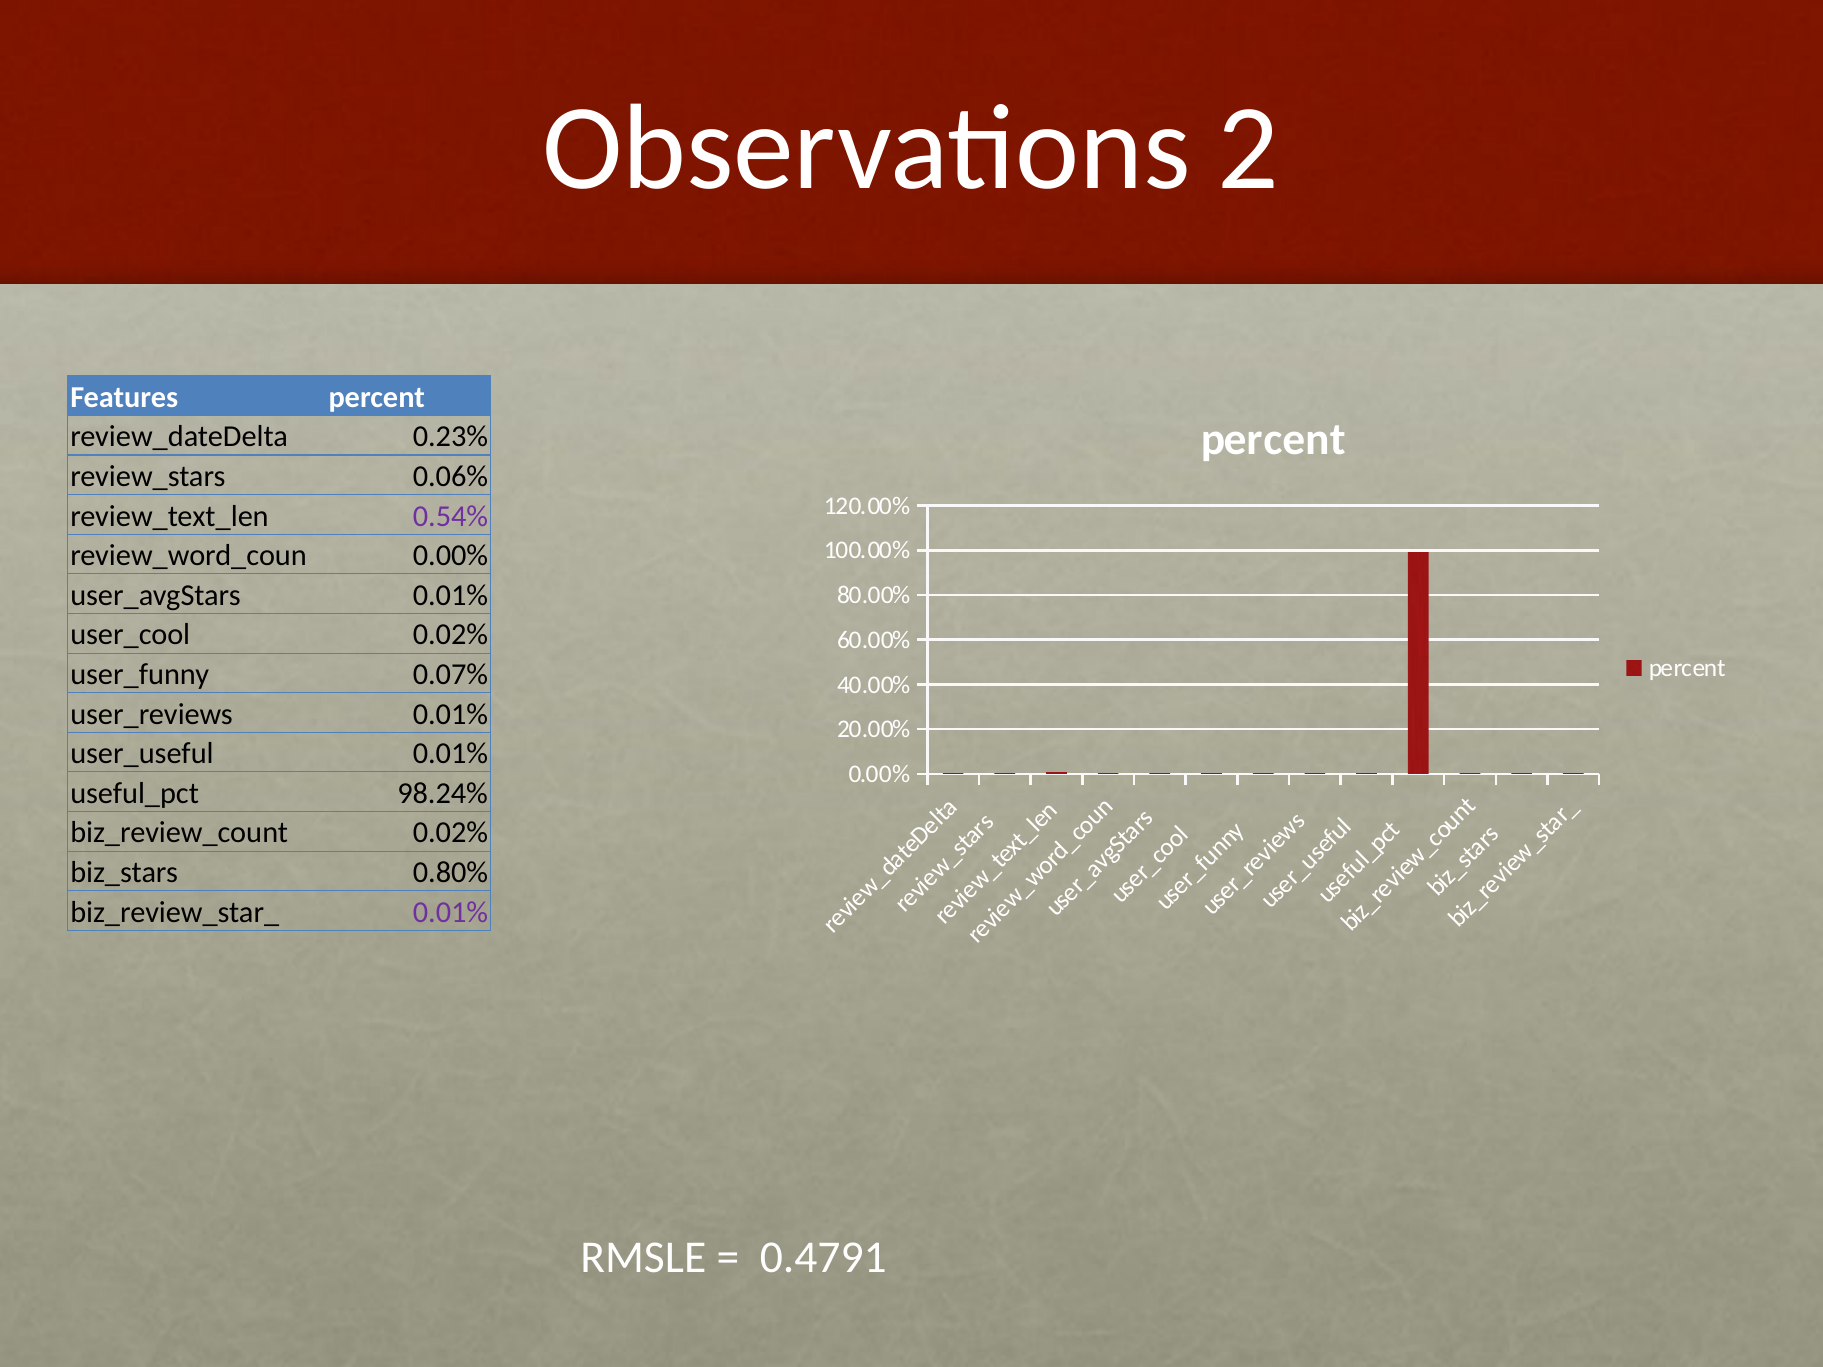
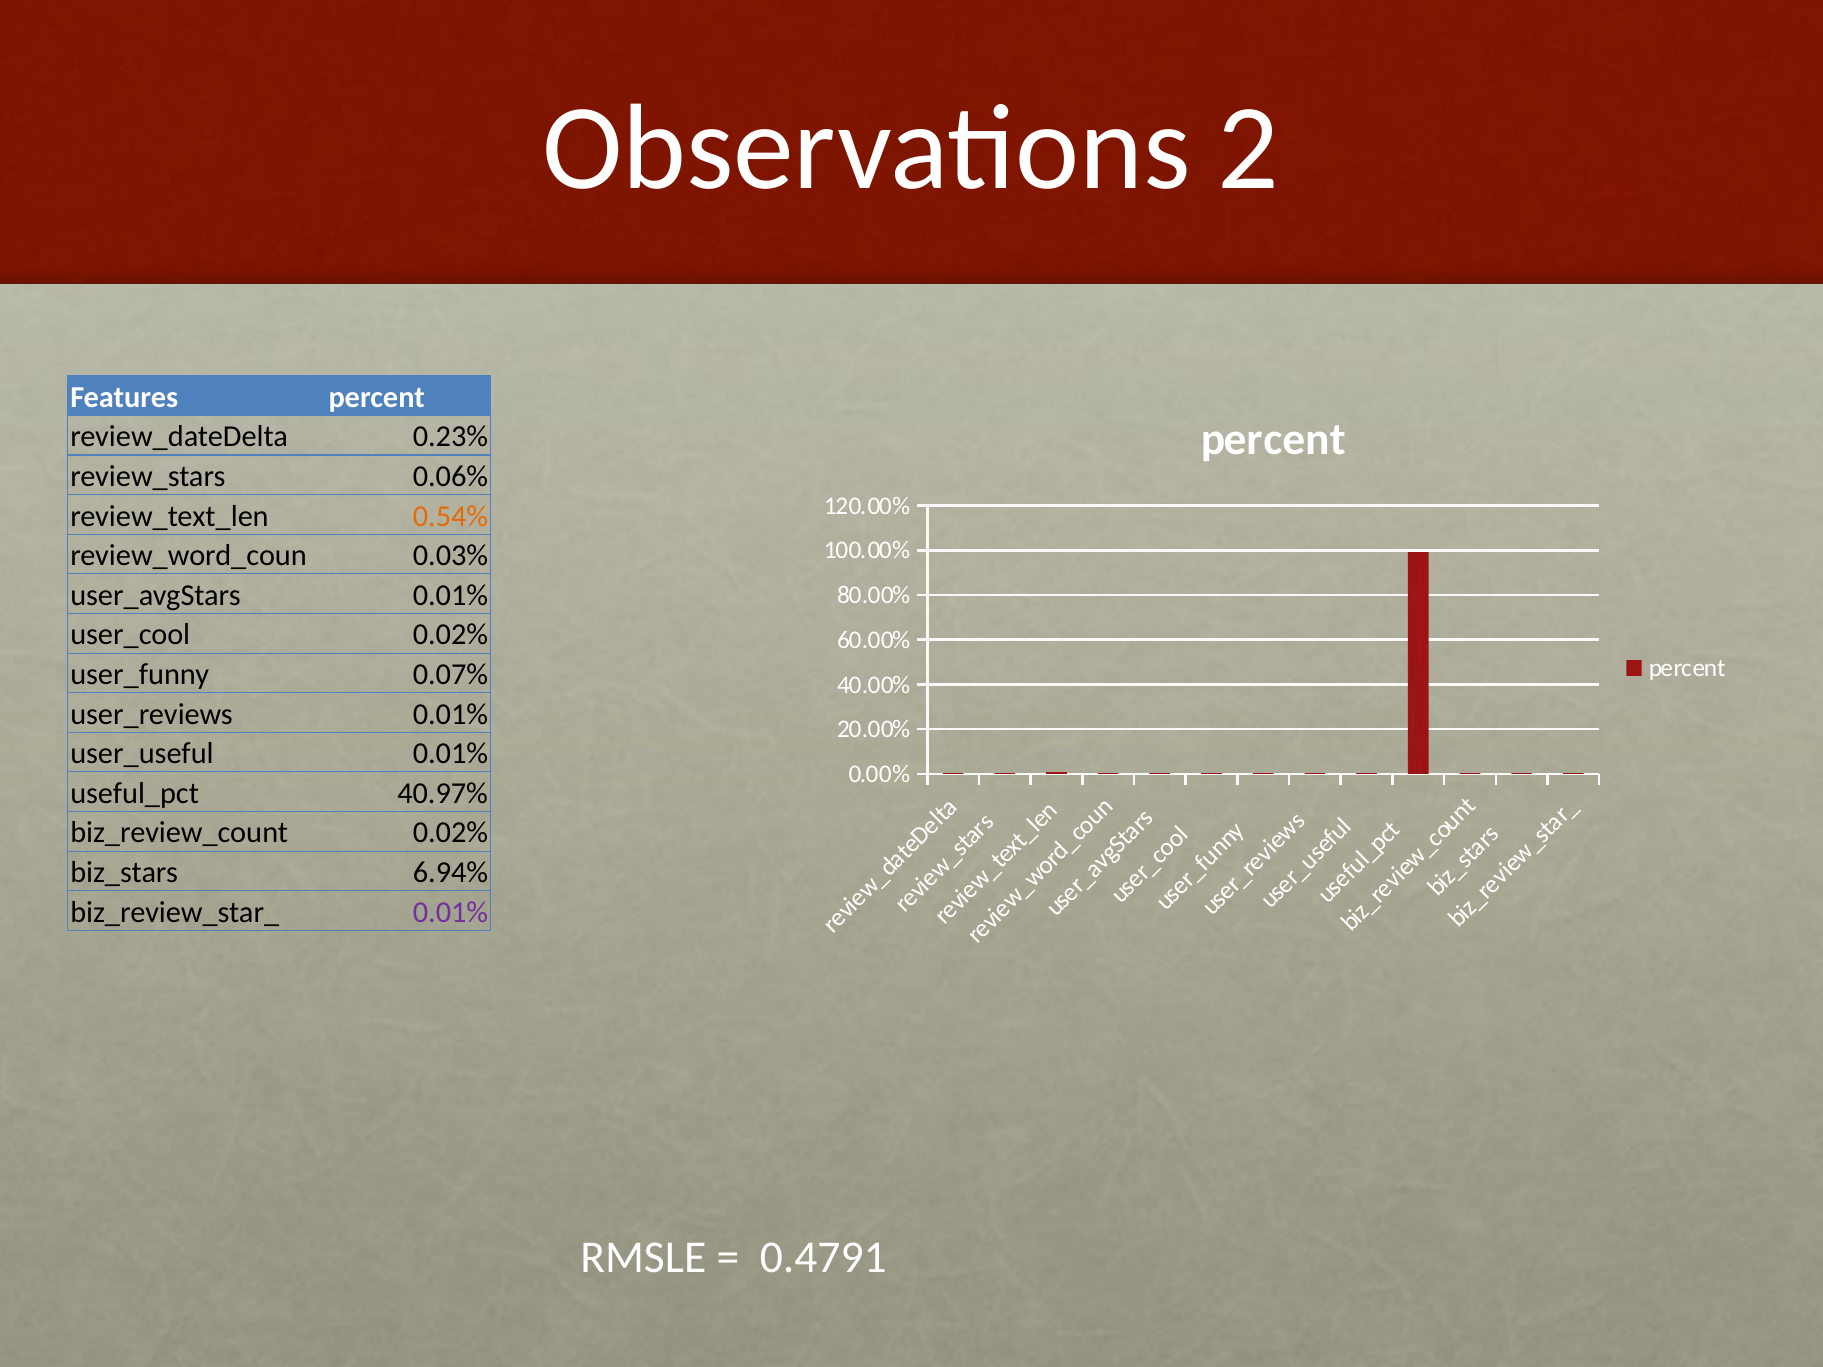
0.54% colour: purple -> orange
review_word_coun 0.00%: 0.00% -> 0.03%
98.24%: 98.24% -> 40.97%
0.80%: 0.80% -> 6.94%
